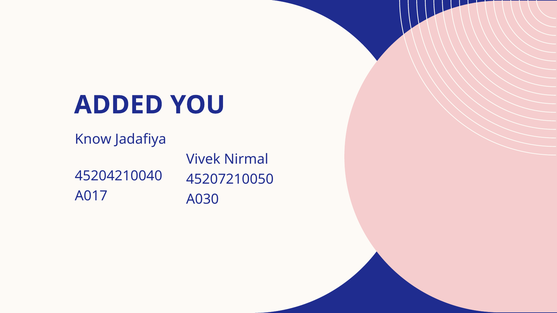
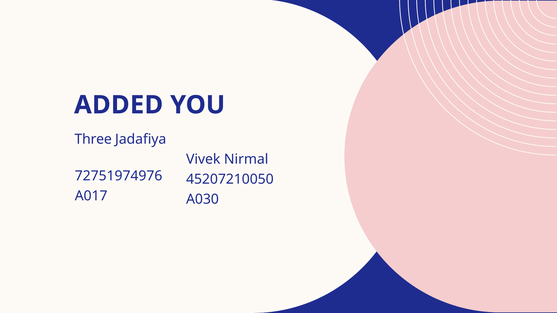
Know: Know -> Three
45204210040: 45204210040 -> 72751974976
